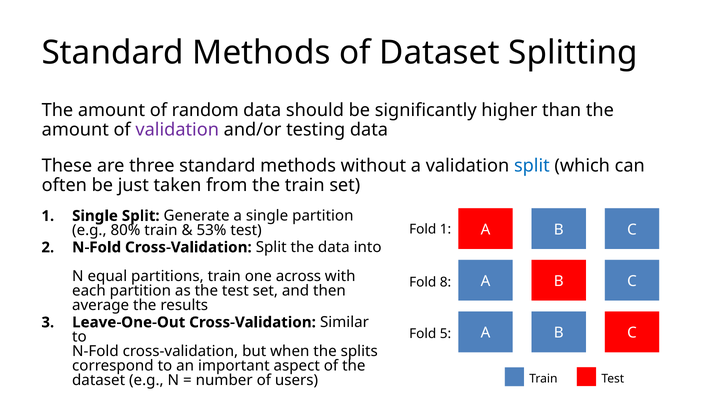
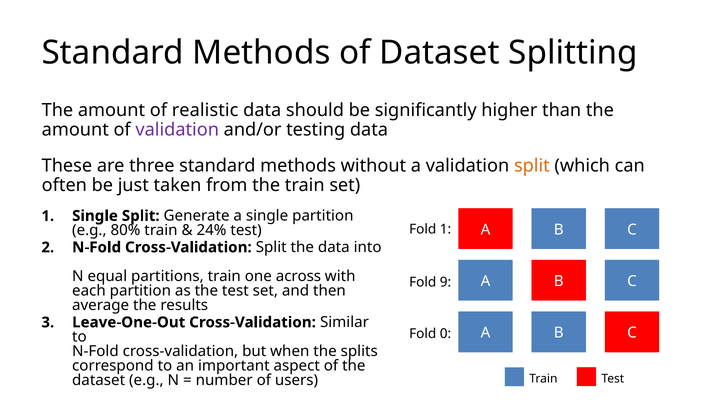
random: random -> realistic
split at (532, 166) colour: blue -> orange
53%: 53% -> 24%
8: 8 -> 9
5: 5 -> 0
